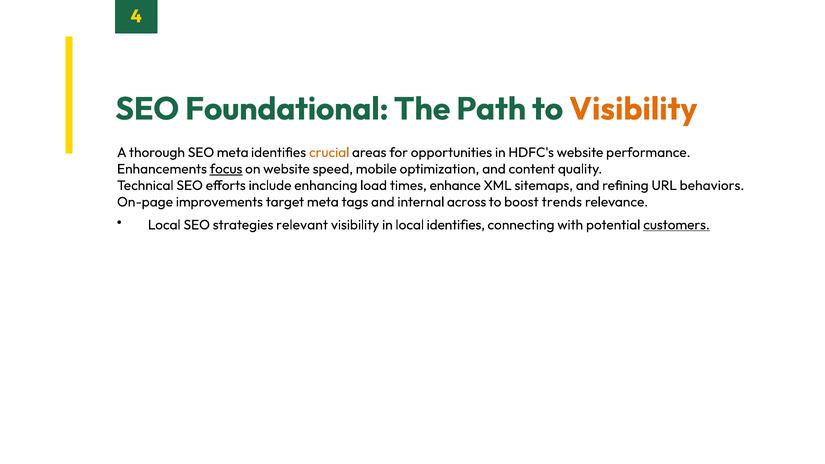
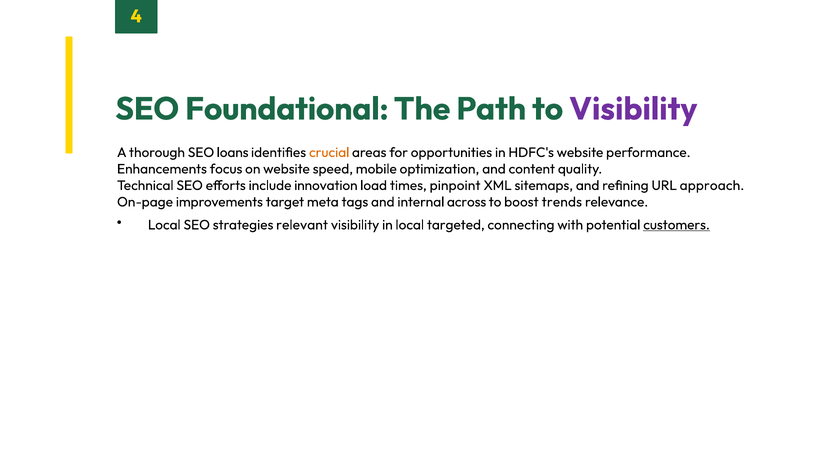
Visibility at (633, 109) colour: orange -> purple
SEO meta: meta -> loans
focus underline: present -> none
enhancing: enhancing -> innovation
enhance: enhance -> pinpoint
behaviors: behaviors -> approach
local identifies: identifies -> targeted
